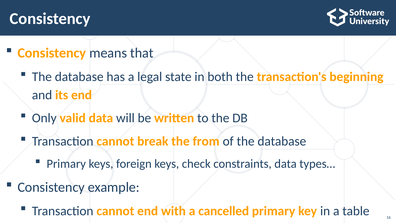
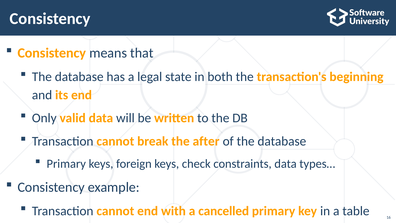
from: from -> after
